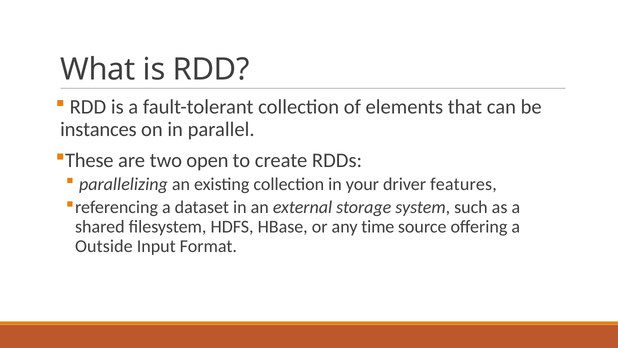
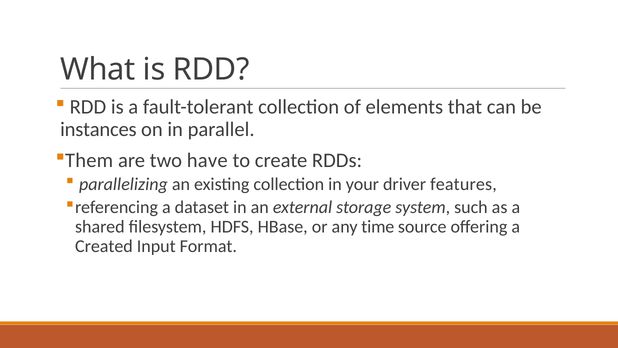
These: These -> Them
open: open -> have
Outside: Outside -> Created
